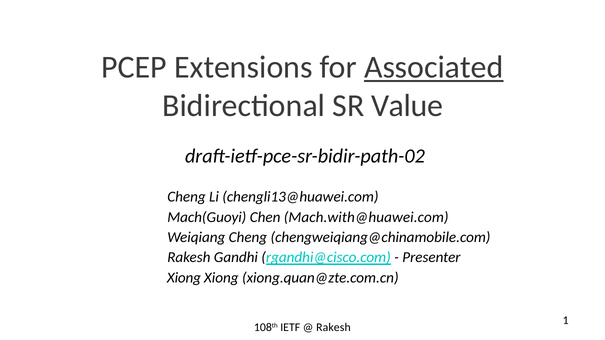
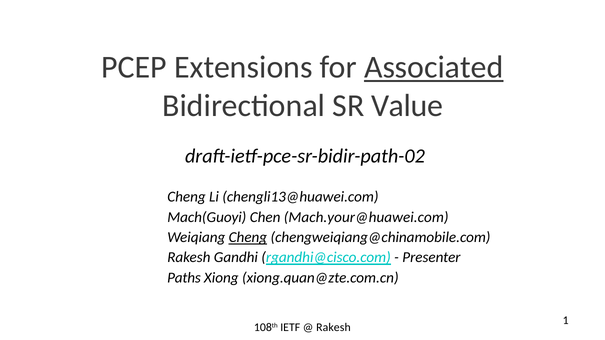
Mach.with@huawei.com: Mach.with@huawei.com -> Mach.your@huawei.com
Cheng at (248, 238) underline: none -> present
Xiong at (184, 278): Xiong -> Paths
